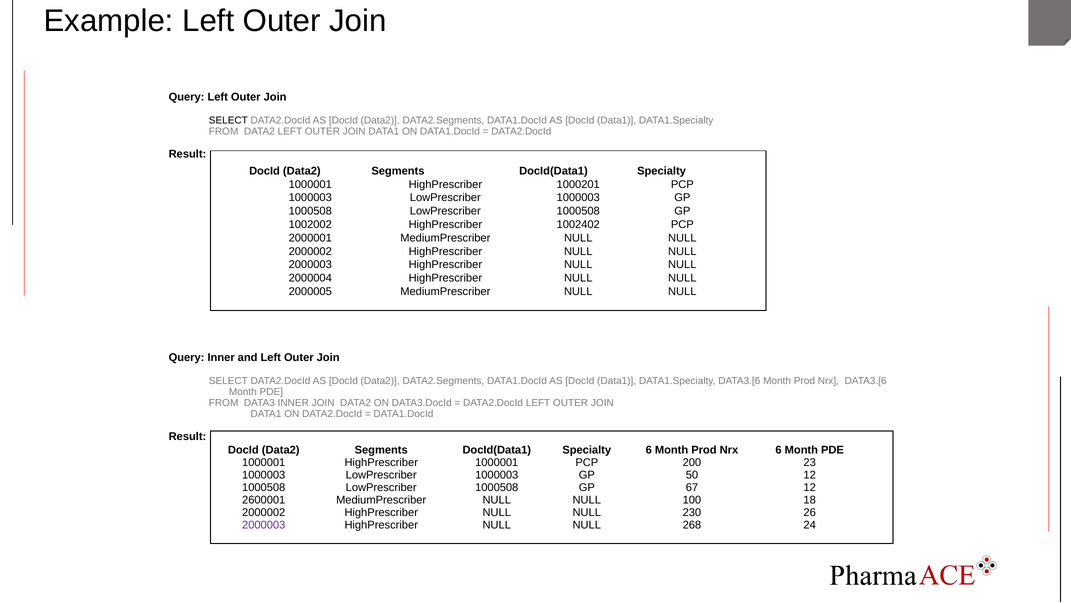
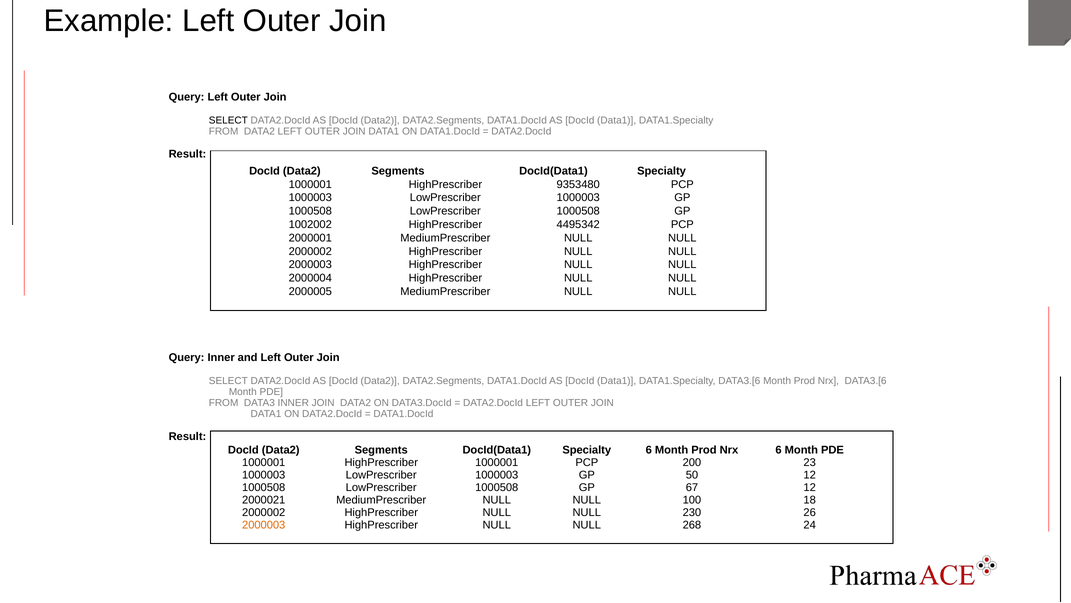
1000201: 1000201 -> 9353480
1002402: 1002402 -> 4495342
2600001: 2600001 -> 2000021
2000003 at (264, 524) colour: purple -> orange
